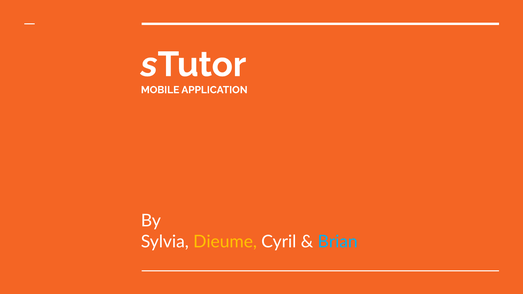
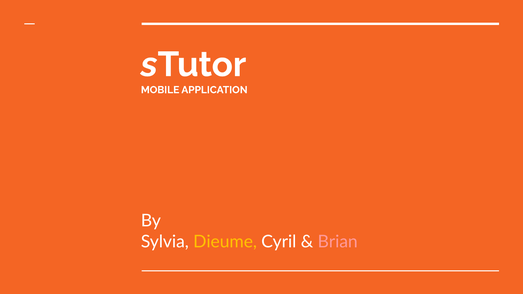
Brian colour: light blue -> pink
